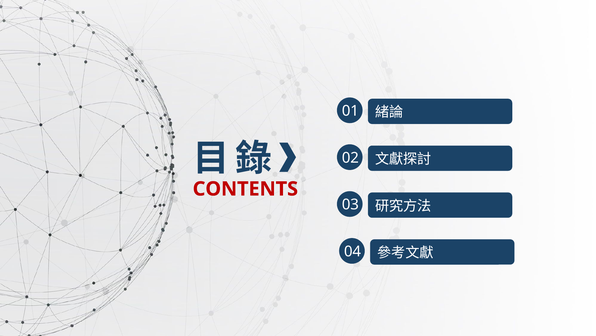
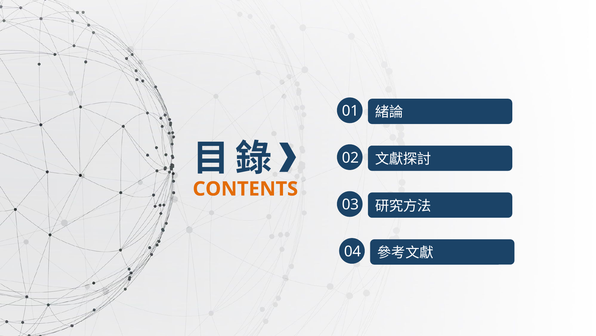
CONTENTS colour: red -> orange
